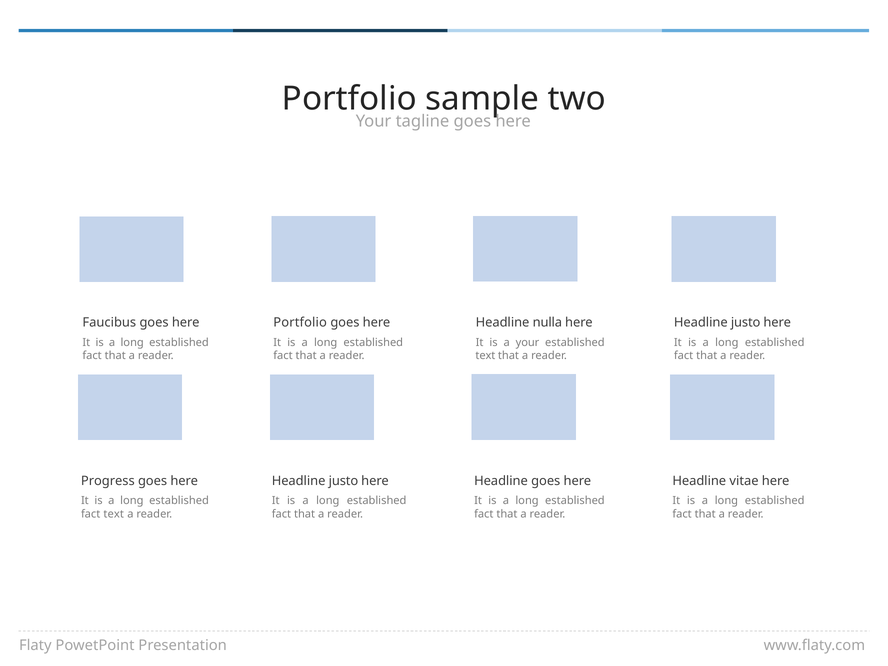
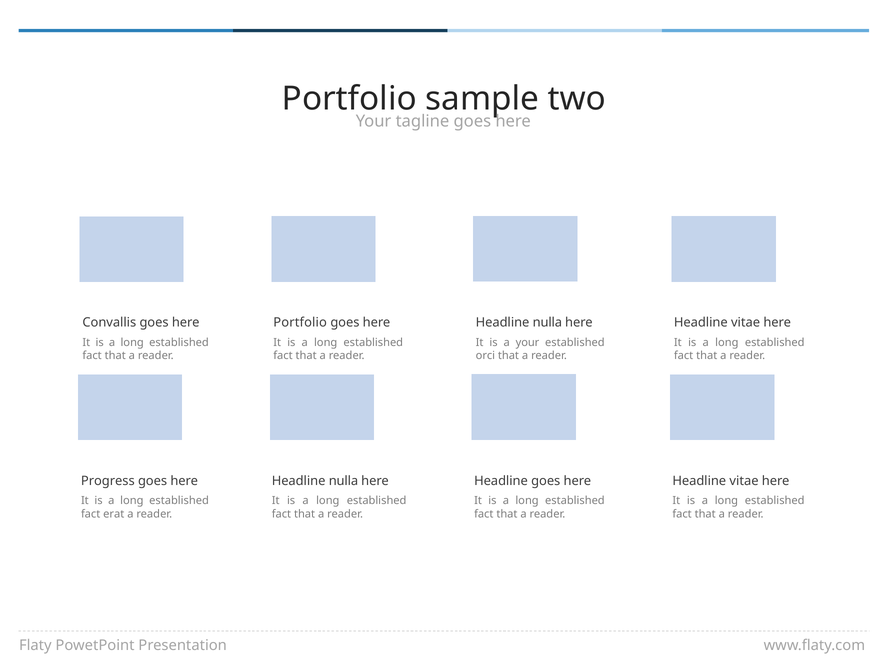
Faucibus: Faucibus -> Convallis
justo at (746, 323): justo -> vitae
text at (485, 356): text -> orci
justo at (343, 481): justo -> nulla
fact text: text -> erat
